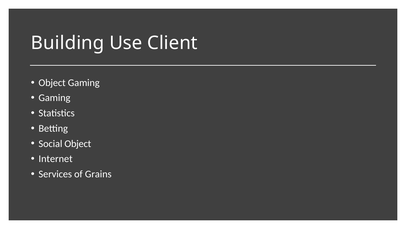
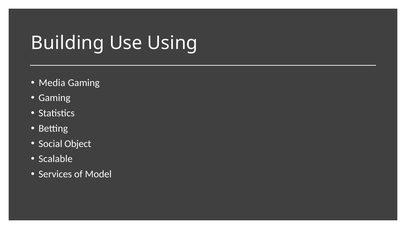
Client: Client -> Using
Object at (52, 83): Object -> Media
Internet: Internet -> Scalable
Grains: Grains -> Model
